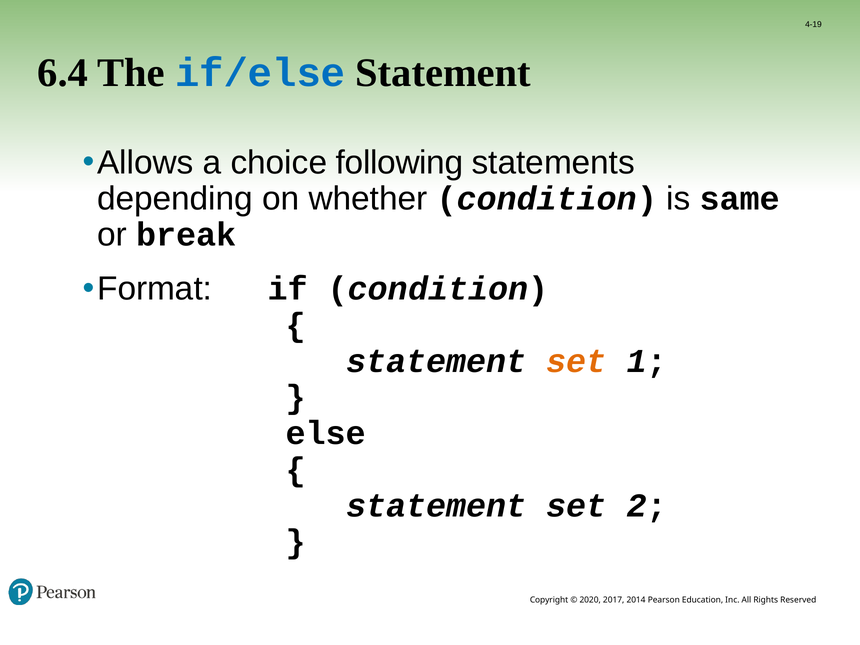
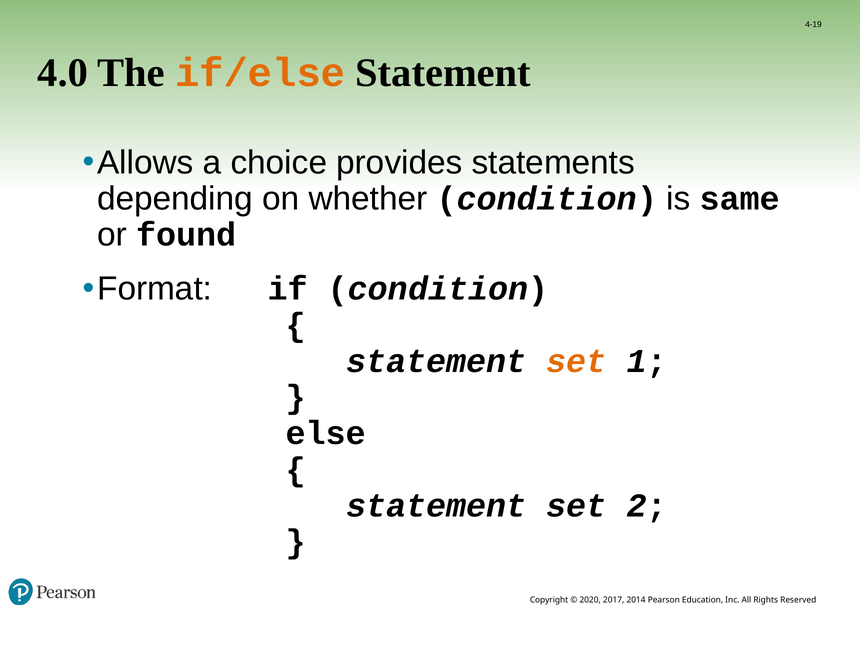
6.4: 6.4 -> 4.0
if/else colour: blue -> orange
following: following -> provides
break: break -> found
